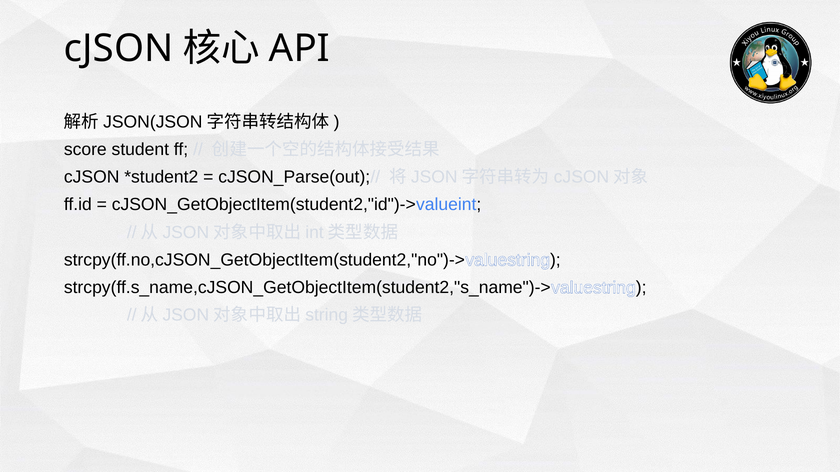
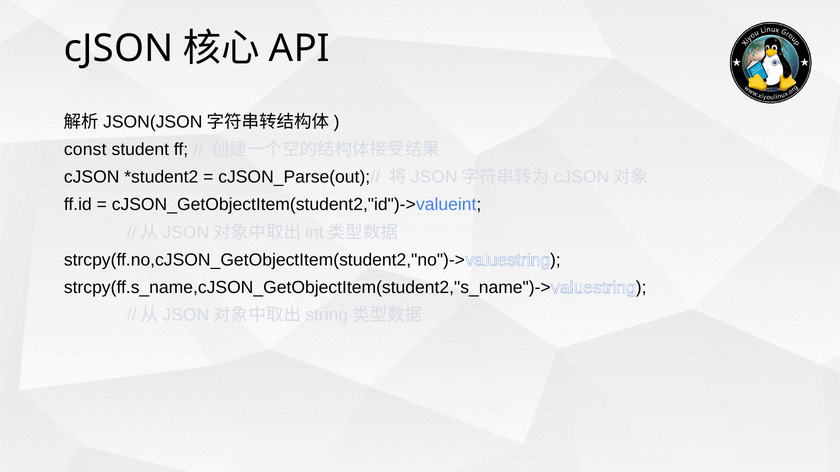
score: score -> const
